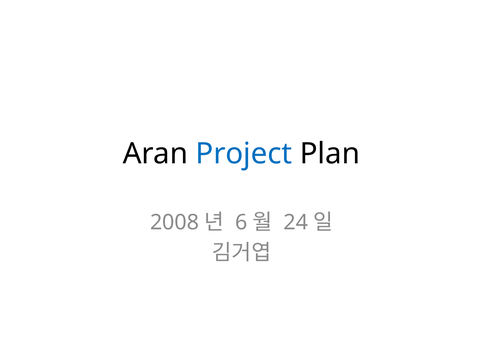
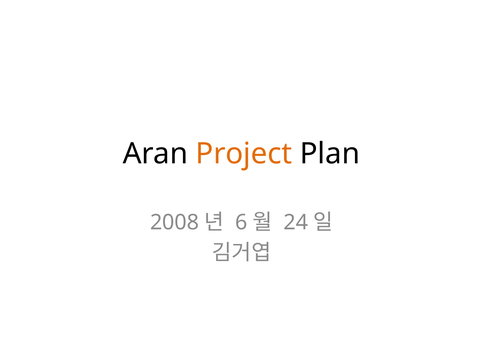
Project colour: blue -> orange
